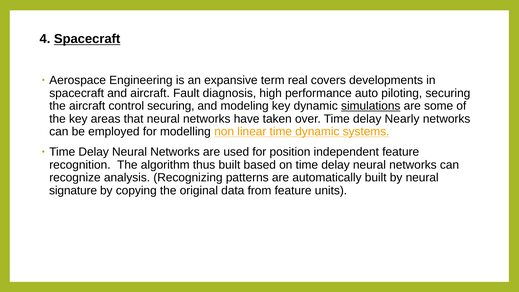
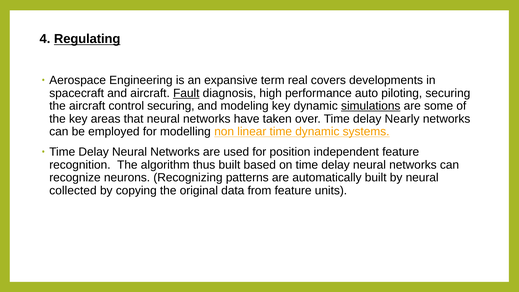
4 Spacecraft: Spacecraft -> Regulating
Fault underline: none -> present
analysis: analysis -> neurons
signature: signature -> collected
